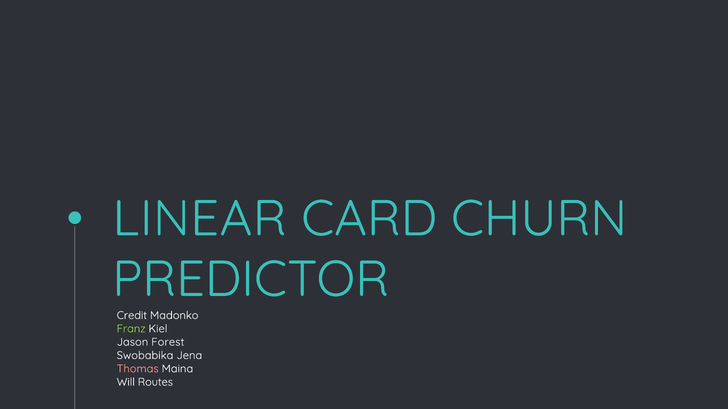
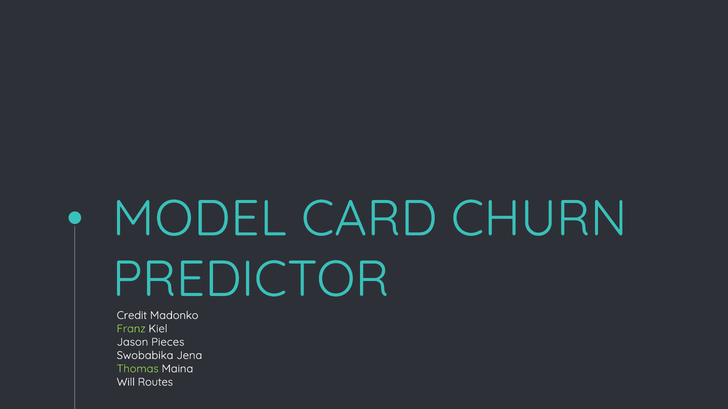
LINEAR: LINEAR -> MODEL
Forest: Forest -> Pieces
Thomas colour: pink -> light green
